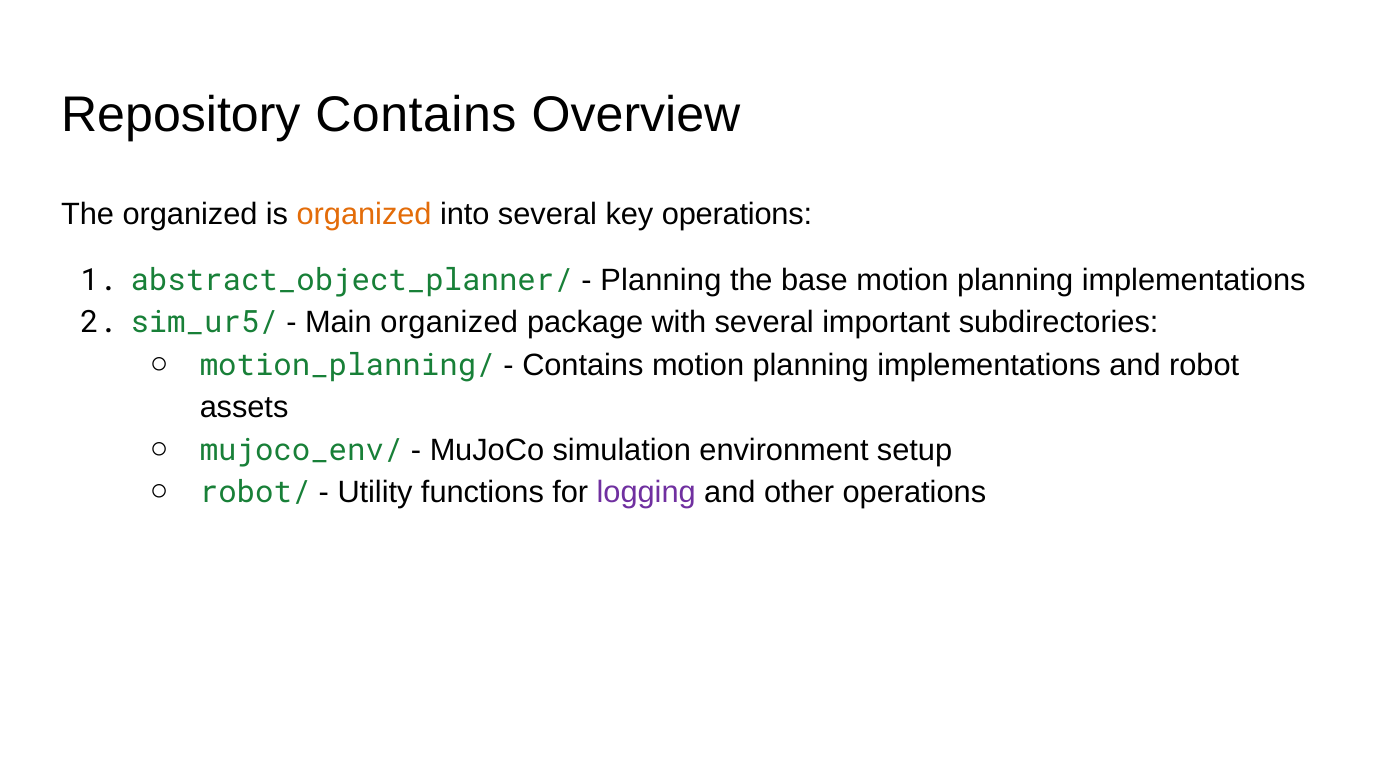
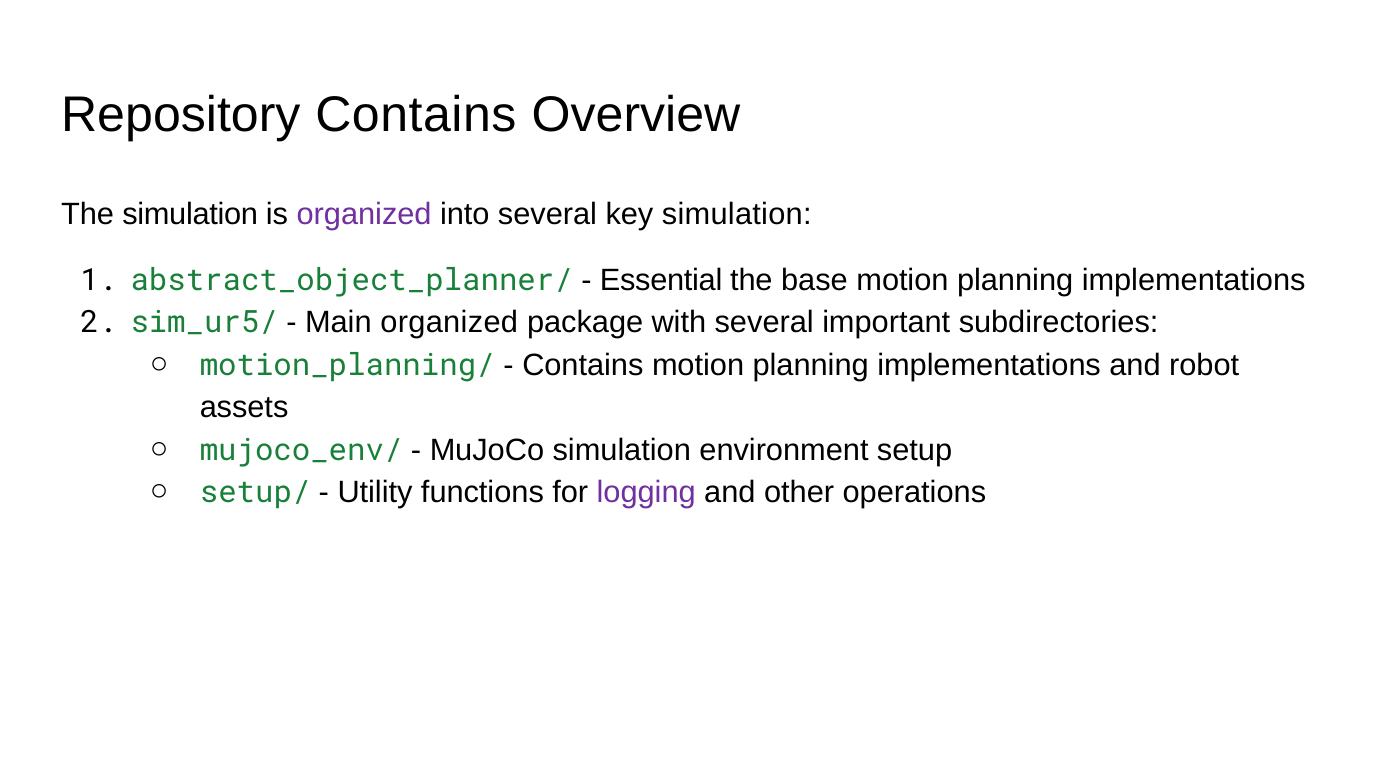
The organized: organized -> simulation
organized at (364, 215) colour: orange -> purple
key operations: operations -> simulation
Planning at (661, 280): Planning -> Essential
robot/: robot/ -> setup/
